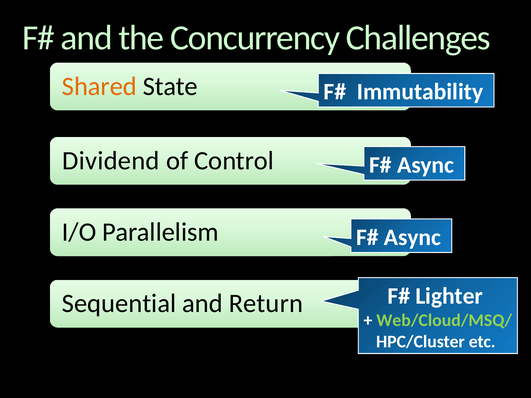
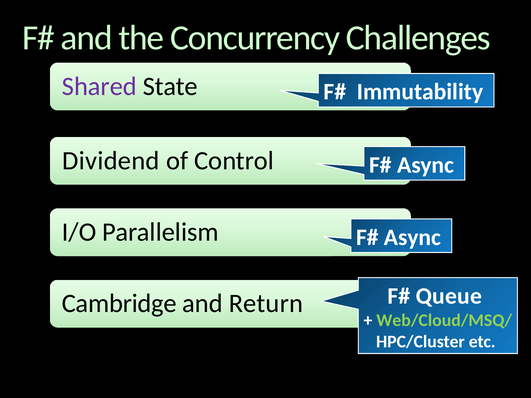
Shared colour: orange -> purple
Lighter: Lighter -> Queue
Sequential: Sequential -> Cambridge
